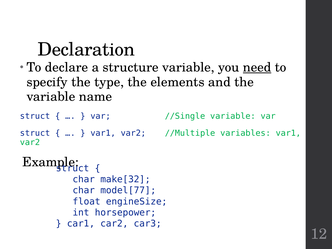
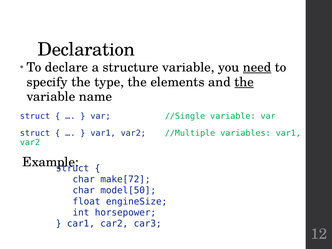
the at (244, 82) underline: none -> present
make[32: make[32 -> make[72
model[77: model[77 -> model[50
